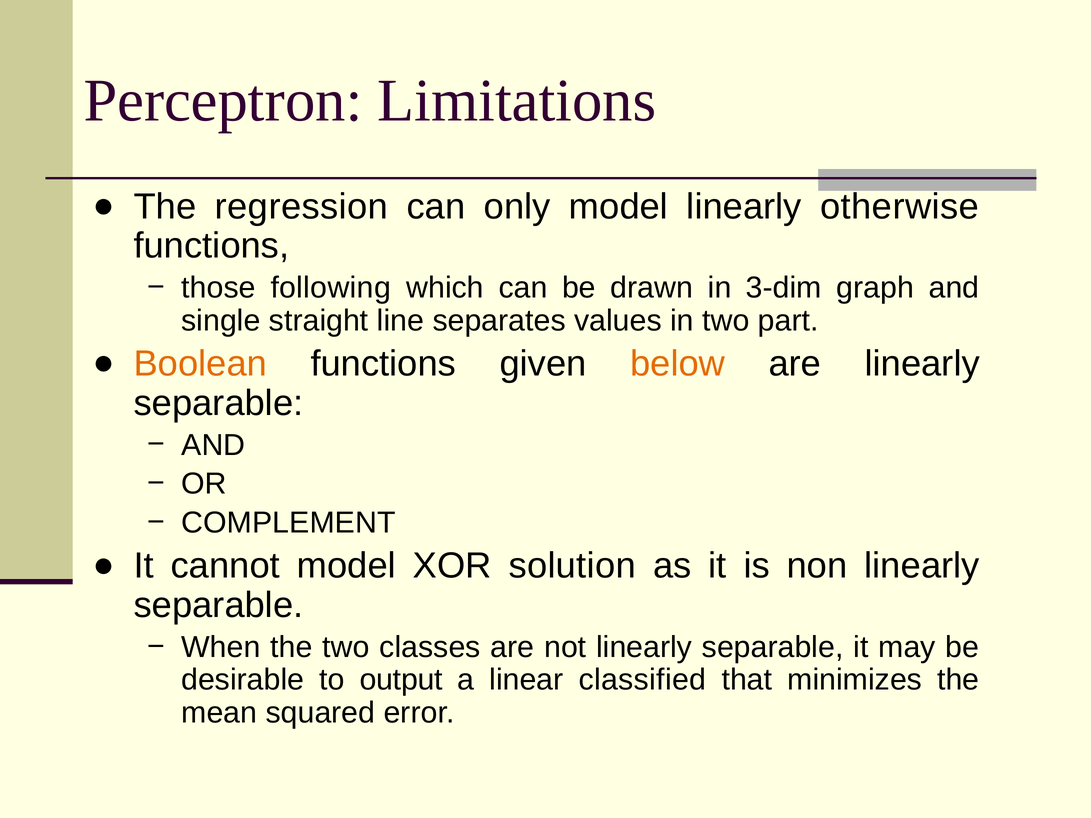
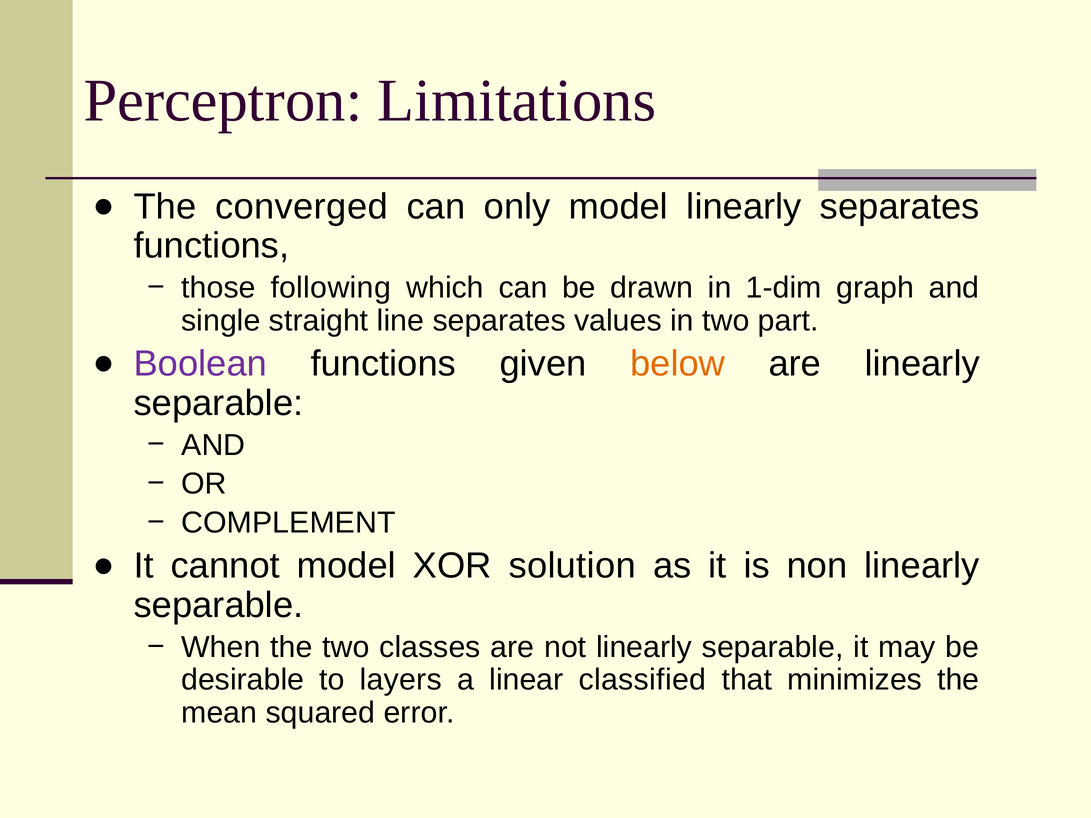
regression: regression -> converged
linearly otherwise: otherwise -> separates
3-dim: 3-dim -> 1-dim
Boolean colour: orange -> purple
output: output -> layers
